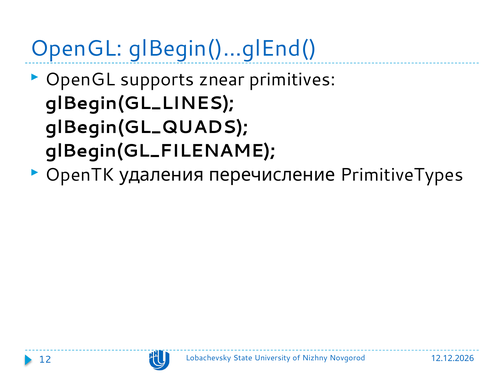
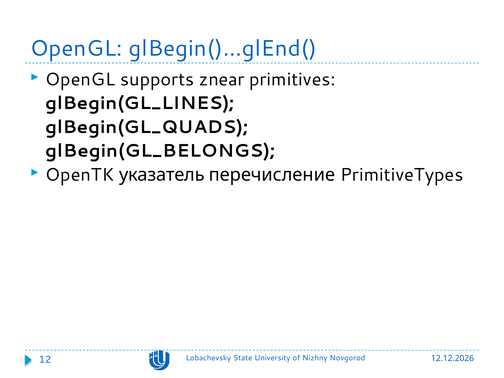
glBegin(GL_FILENAME: glBegin(GL_FILENAME -> glBegin(GL_BELONGS
удаления: удаления -> указатель
